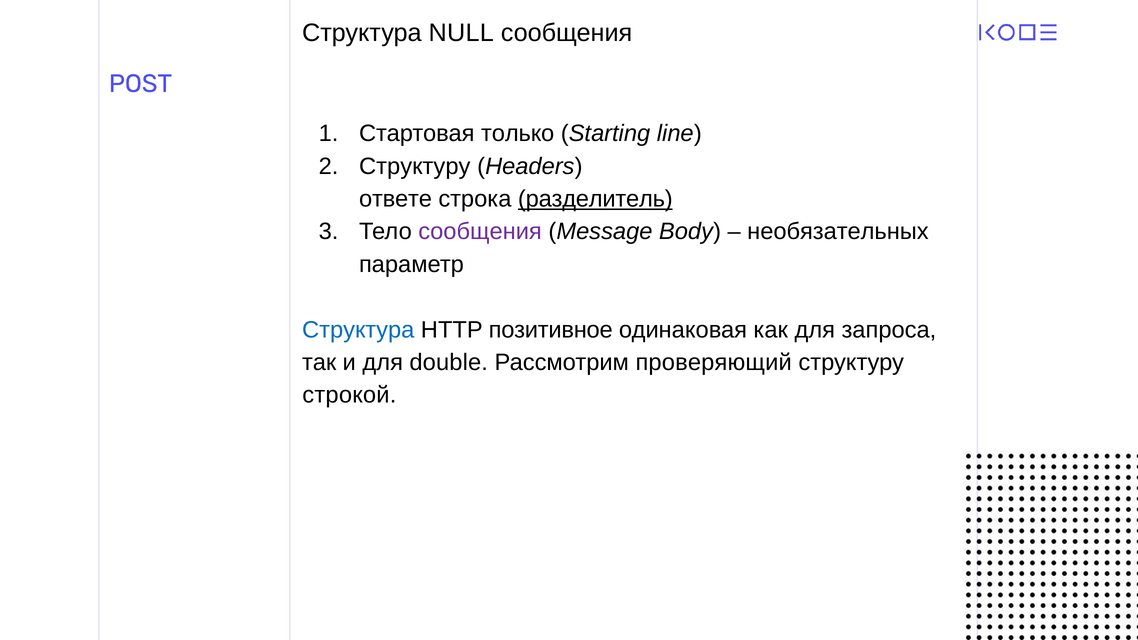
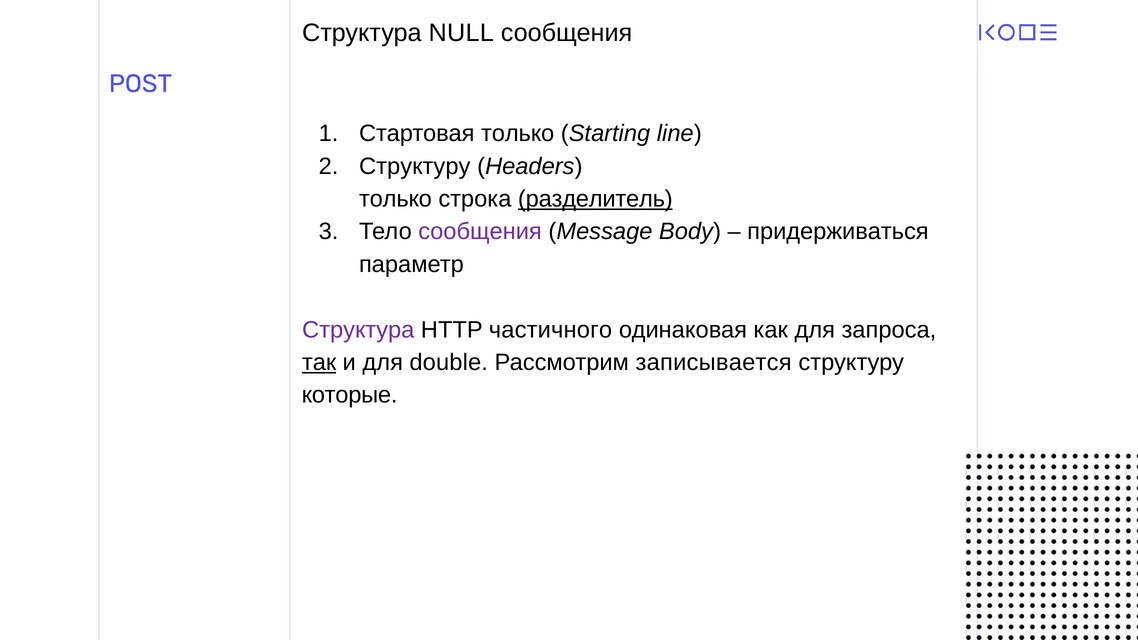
ответе at (395, 199): ответе -> только
необязательных: необязательных -> придерживаться
Структура at (358, 330) colour: blue -> purple
позитивное: позитивное -> частичного
так underline: none -> present
проверяющий: проверяющий -> записывается
строкой: строкой -> которые
